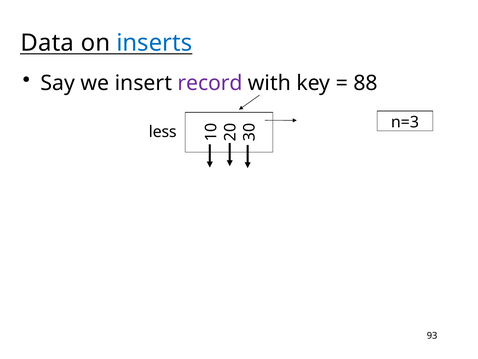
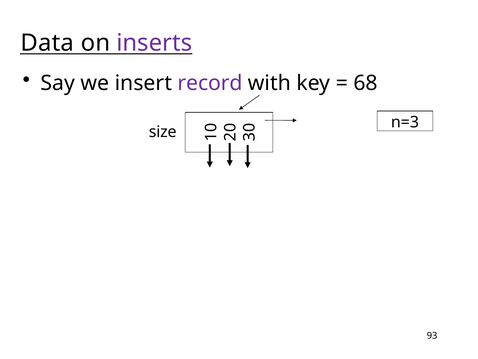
inserts colour: blue -> purple
88: 88 -> 68
less: less -> size
